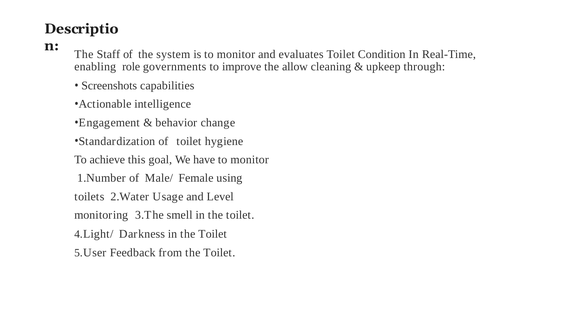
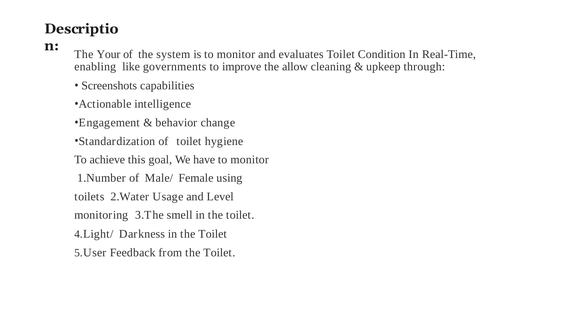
Staff: Staff -> Your
role: role -> like
